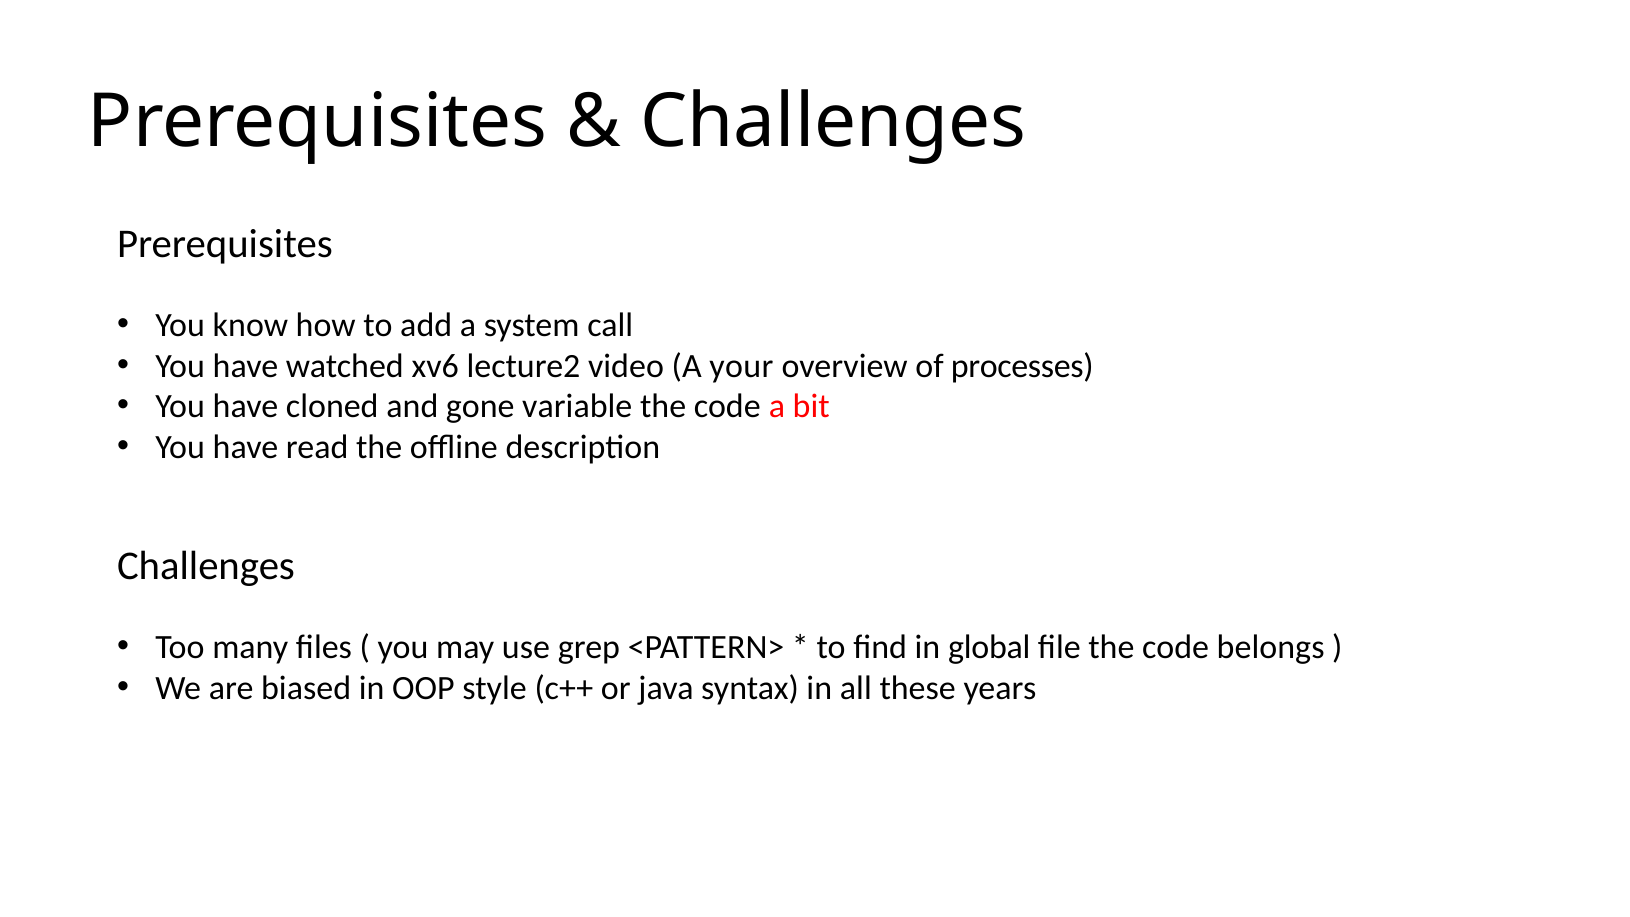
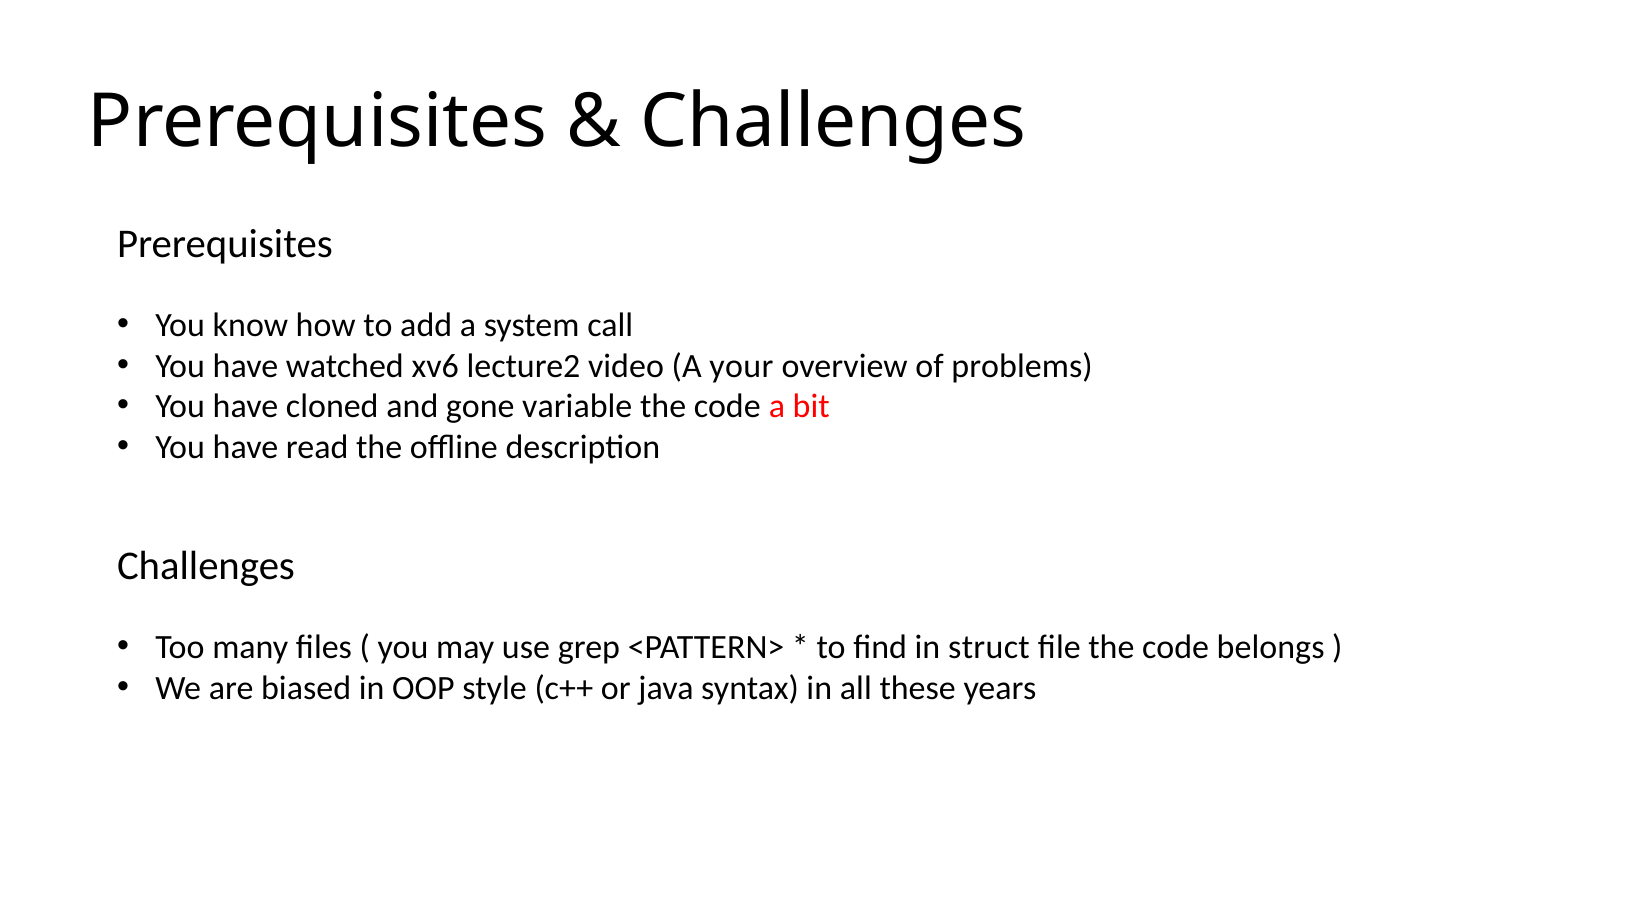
processes: processes -> problems
global: global -> struct
